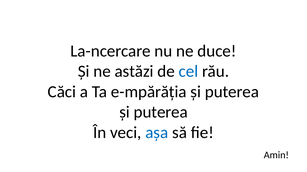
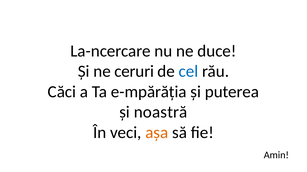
astăzi: astăzi -> ceruri
puterea at (161, 113): puterea -> noastră
așa colour: blue -> orange
